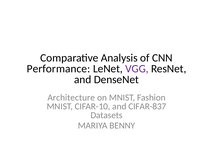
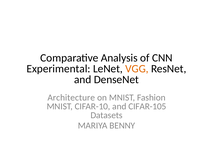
Performance: Performance -> Experimental
VGG colour: purple -> orange
CIFAR-837: CIFAR-837 -> CIFAR-105
